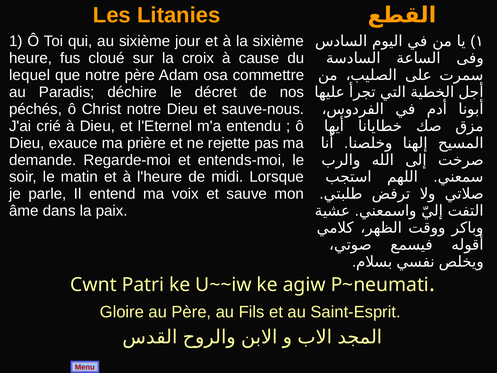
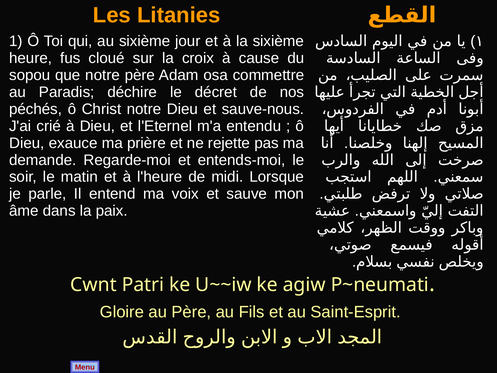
lequel: lequel -> sopou
